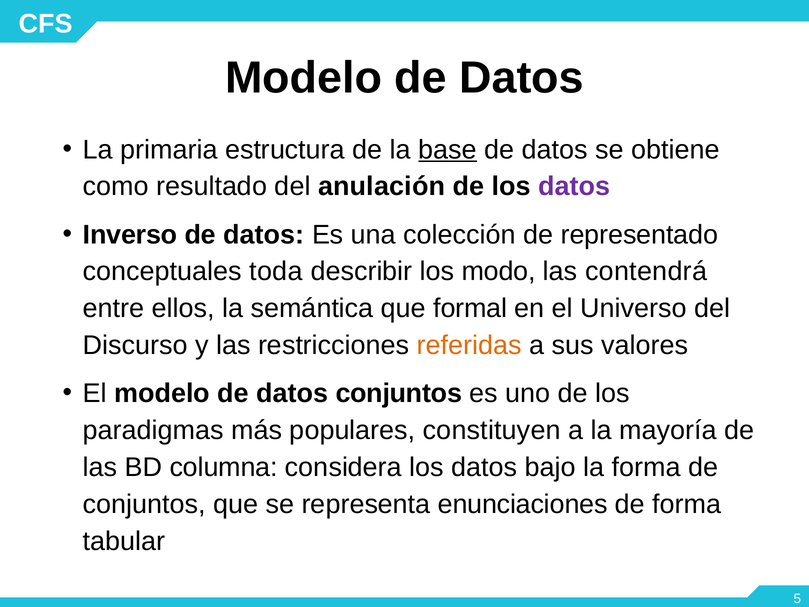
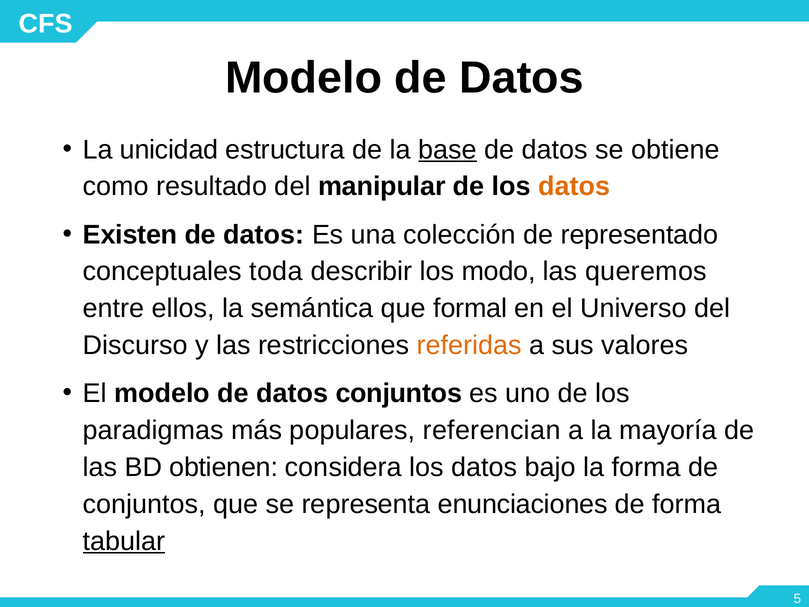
primaria: primaria -> unicidad
anulación: anulación -> manipular
datos at (574, 186) colour: purple -> orange
Inverso: Inverso -> Existen
contendrá: contendrá -> queremos
constituyen: constituyen -> referencian
columna: columna -> obtienen
tabular underline: none -> present
